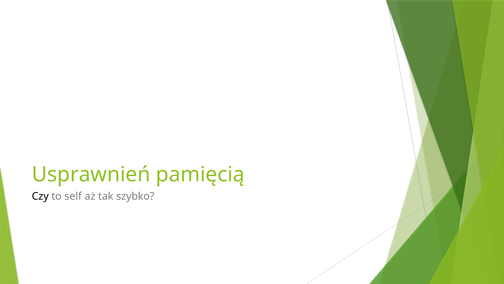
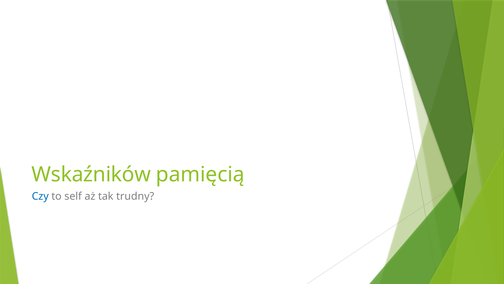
Usprawnień: Usprawnień -> Wskaźników
Czy colour: black -> blue
szybko: szybko -> trudny
